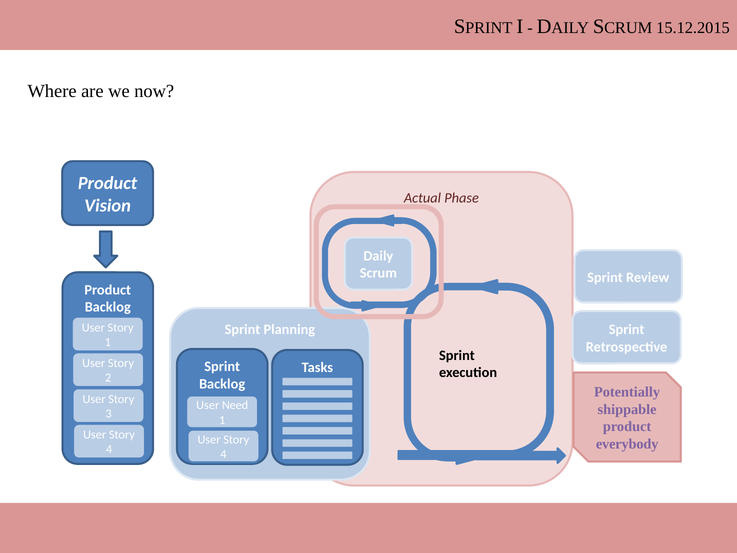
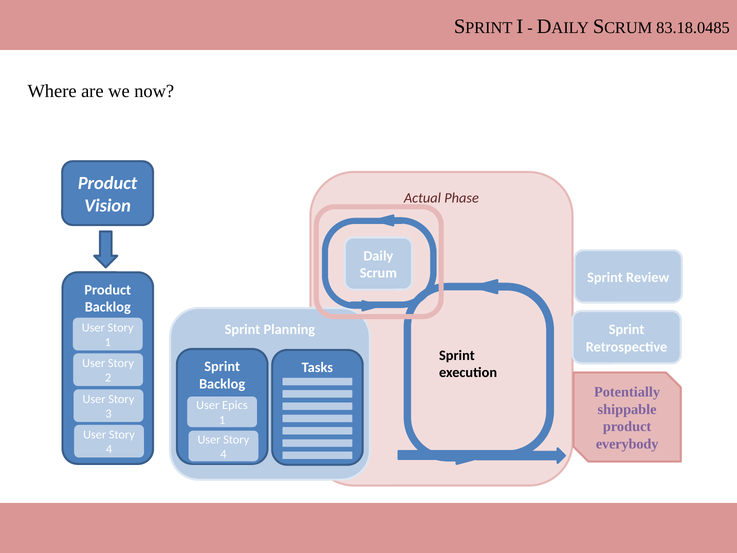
15.12.2015: 15.12.2015 -> 83.18.0485
Need: Need -> Epics
